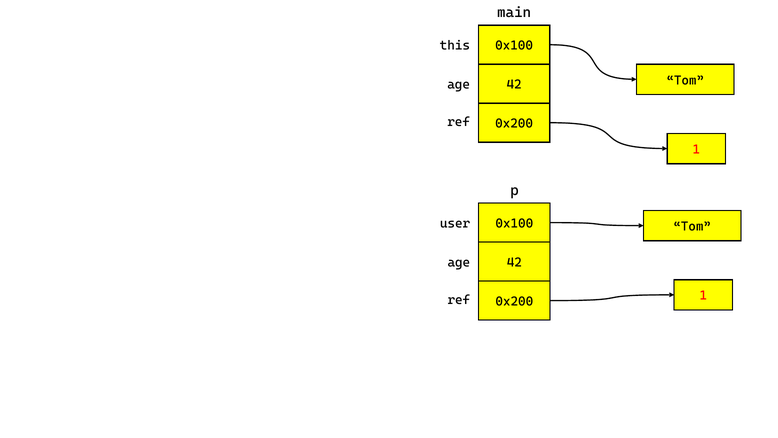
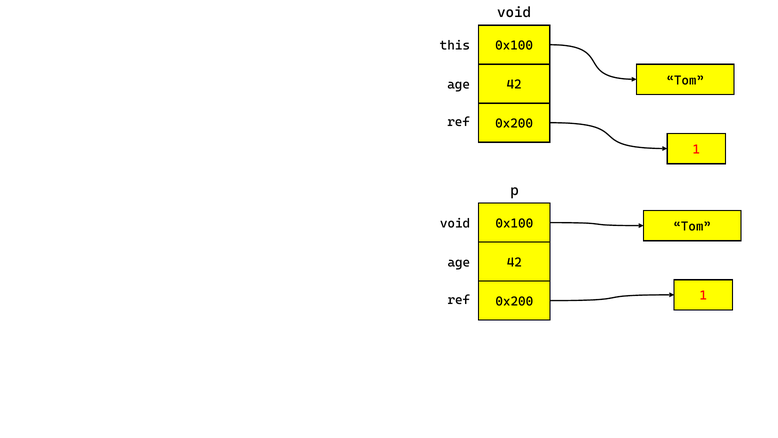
main at (514, 13): main -> void
user at (455, 223): user -> void
